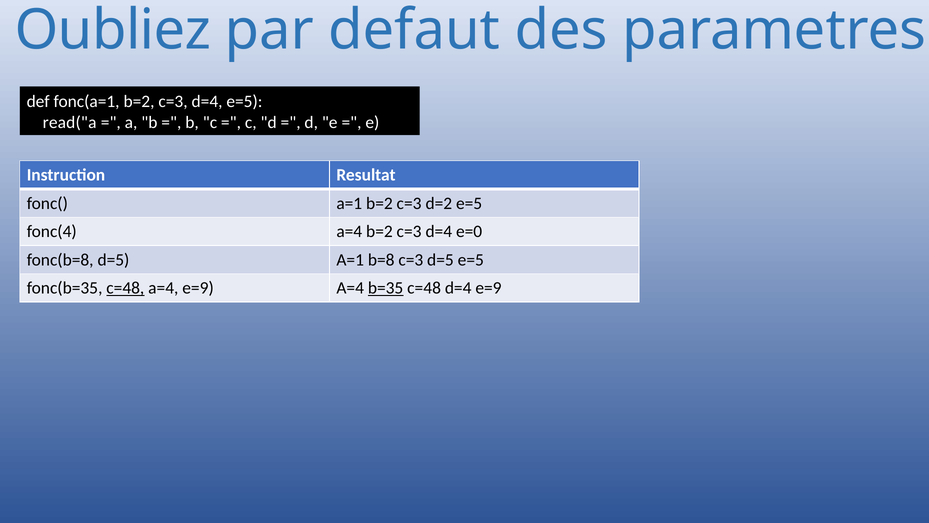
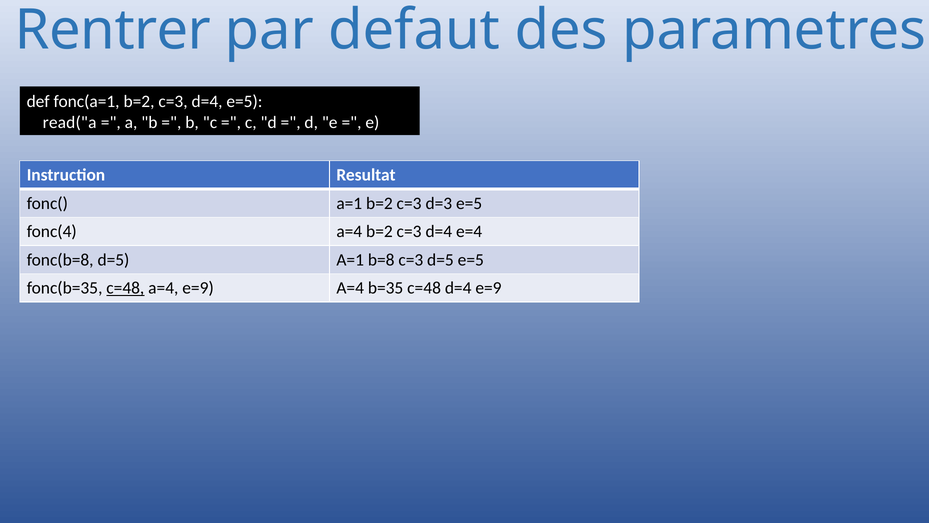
Oubliez: Oubliez -> Rentrer
d=2: d=2 -> d=3
e=0: e=0 -> e=4
b=35 underline: present -> none
